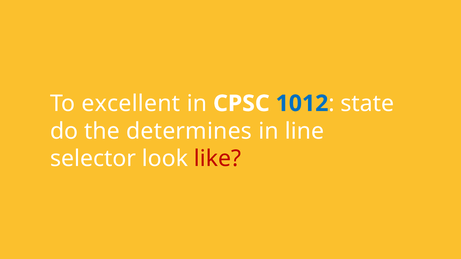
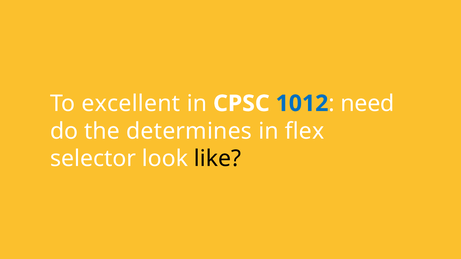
state: state -> need
line: line -> flex
like colour: red -> black
